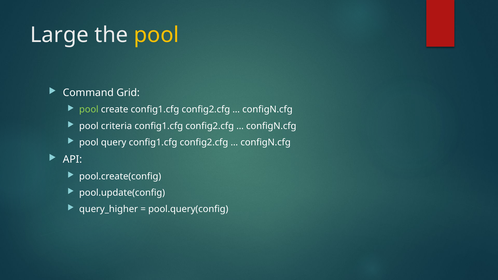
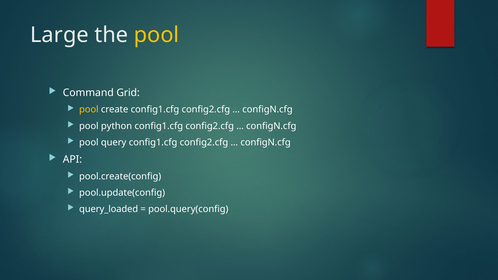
pool at (89, 110) colour: light green -> yellow
criteria: criteria -> python
query_higher: query_higher -> query_loaded
